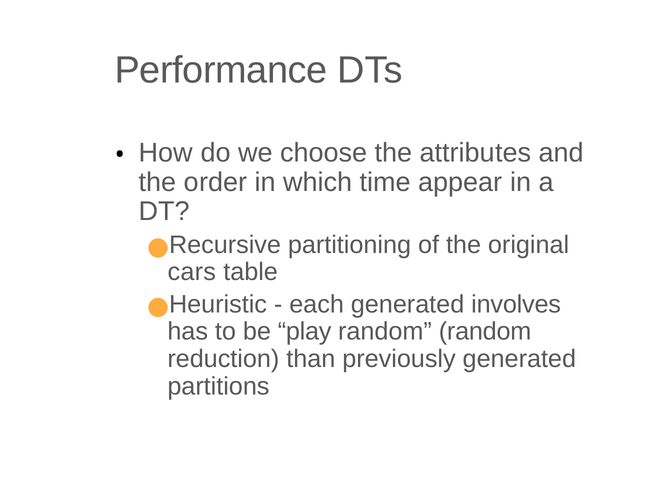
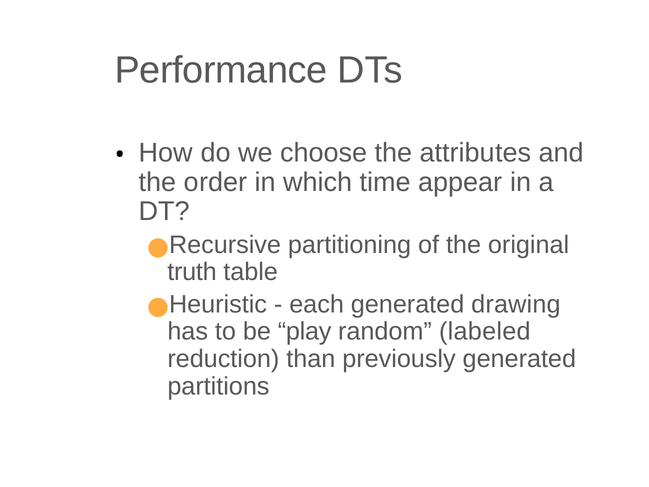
cars: cars -> truth
involves: involves -> drawing
random random: random -> labeled
